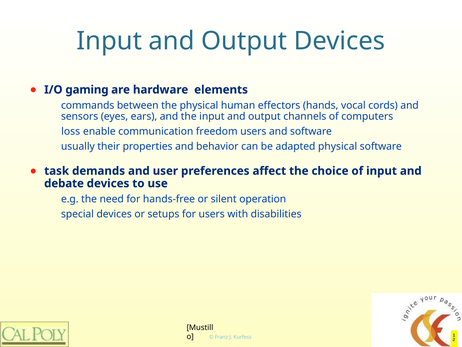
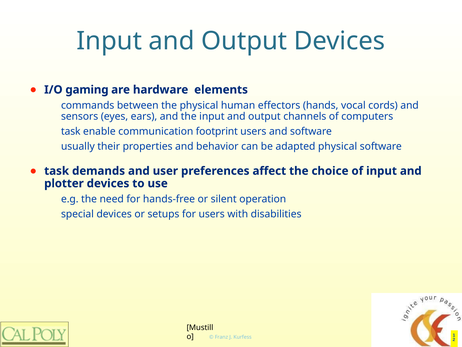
loss at (71, 131): loss -> task
freedom: freedom -> footprint
debate: debate -> plotter
